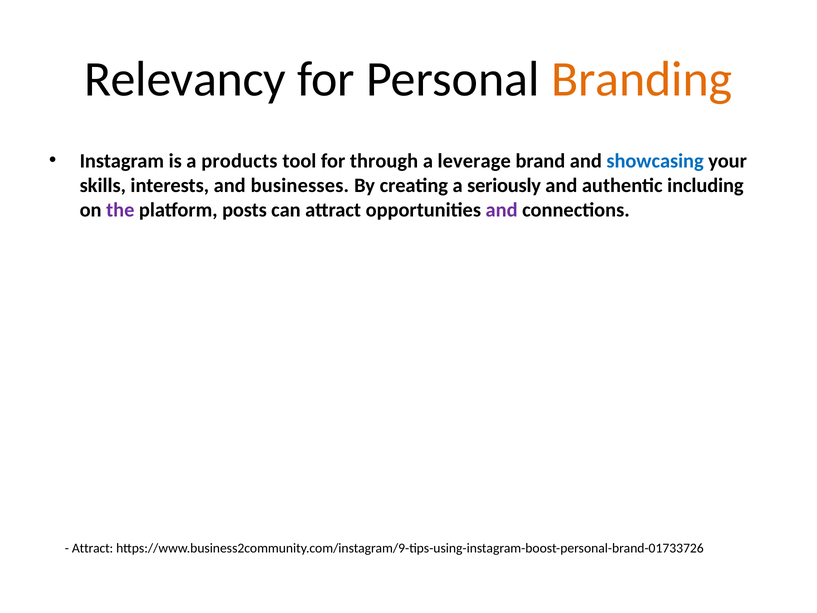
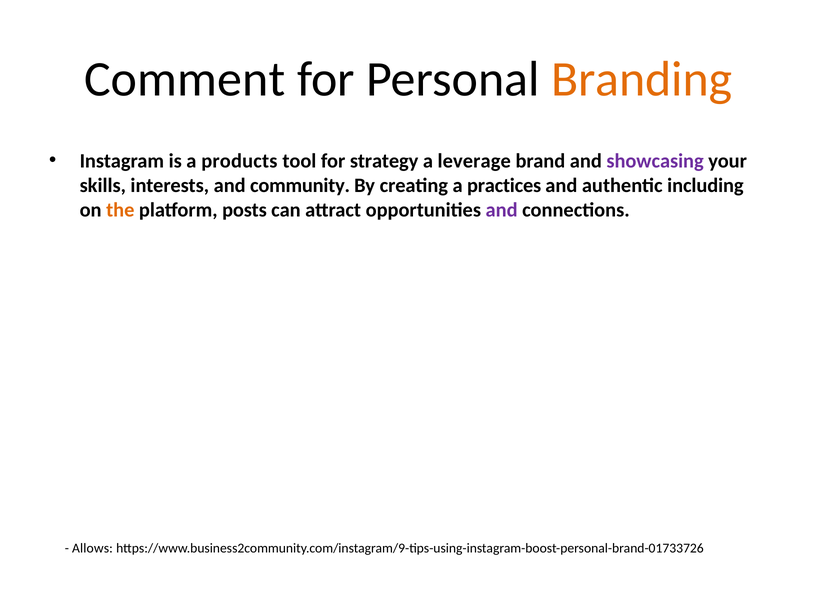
Relevancy: Relevancy -> Comment
through: through -> strategy
showcasing colour: blue -> purple
businesses: businesses -> community
seriously: seriously -> practices
the colour: purple -> orange
Attract at (93, 548): Attract -> Allows
